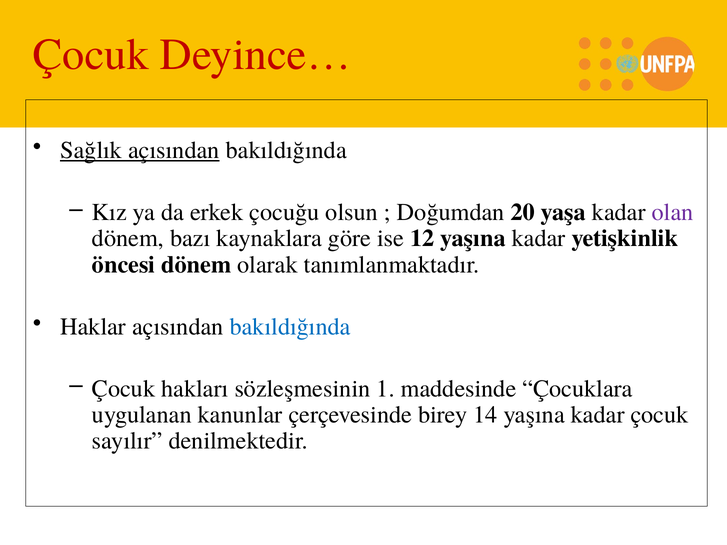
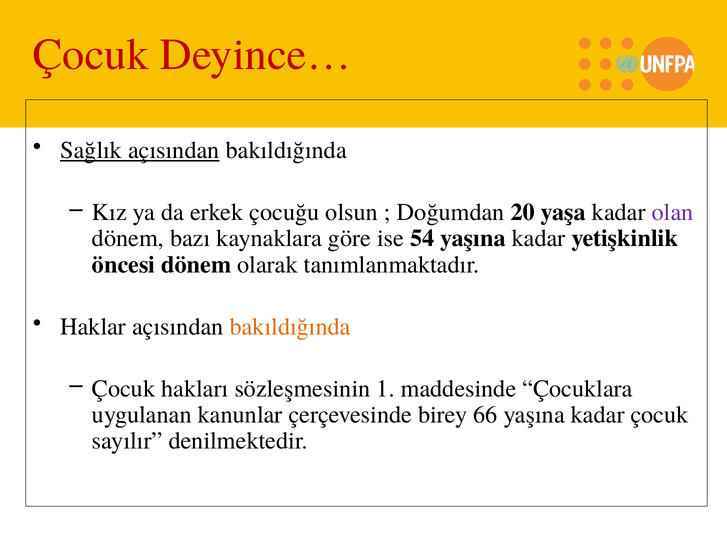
12: 12 -> 54
bakıldığında at (290, 327) colour: blue -> orange
14: 14 -> 66
